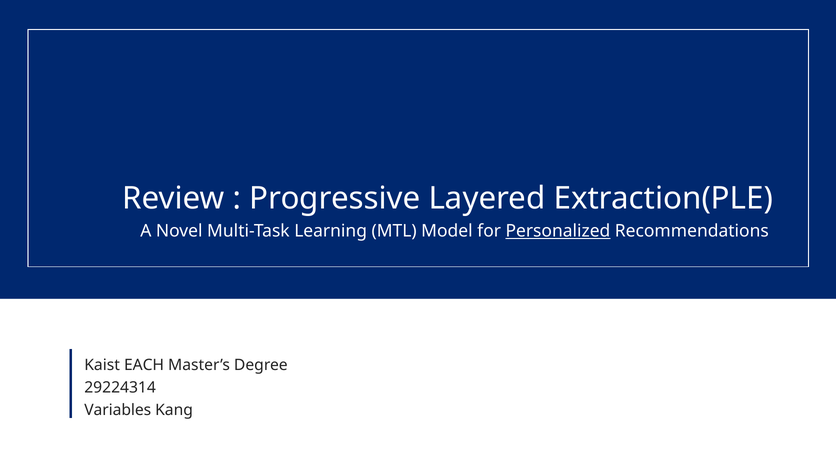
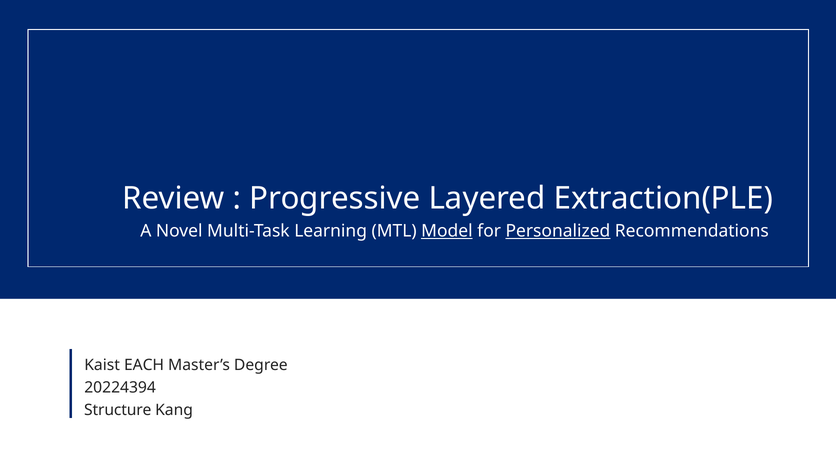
Model underline: none -> present
29224314: 29224314 -> 20224394
Variables: Variables -> Structure
